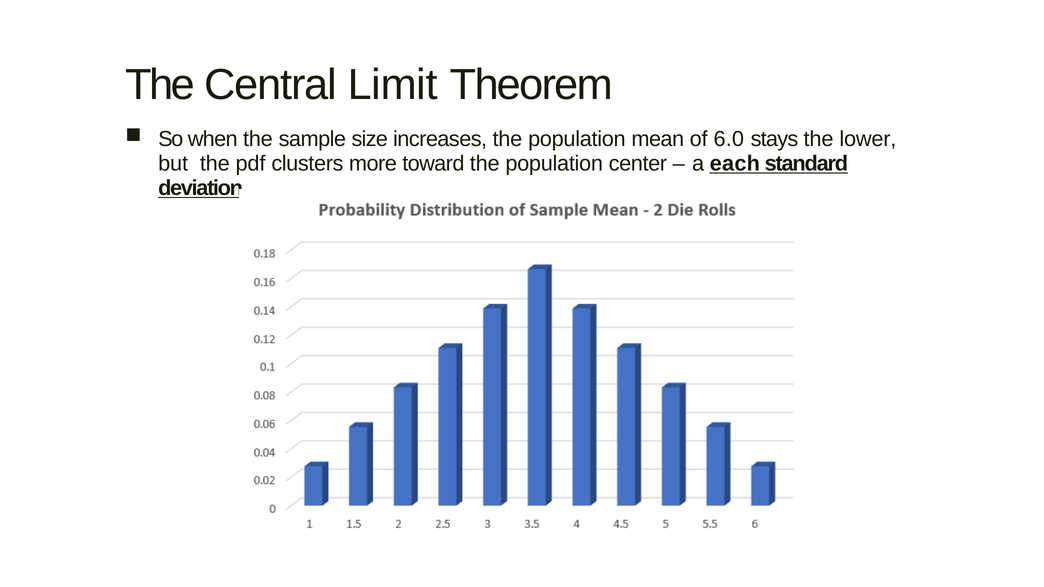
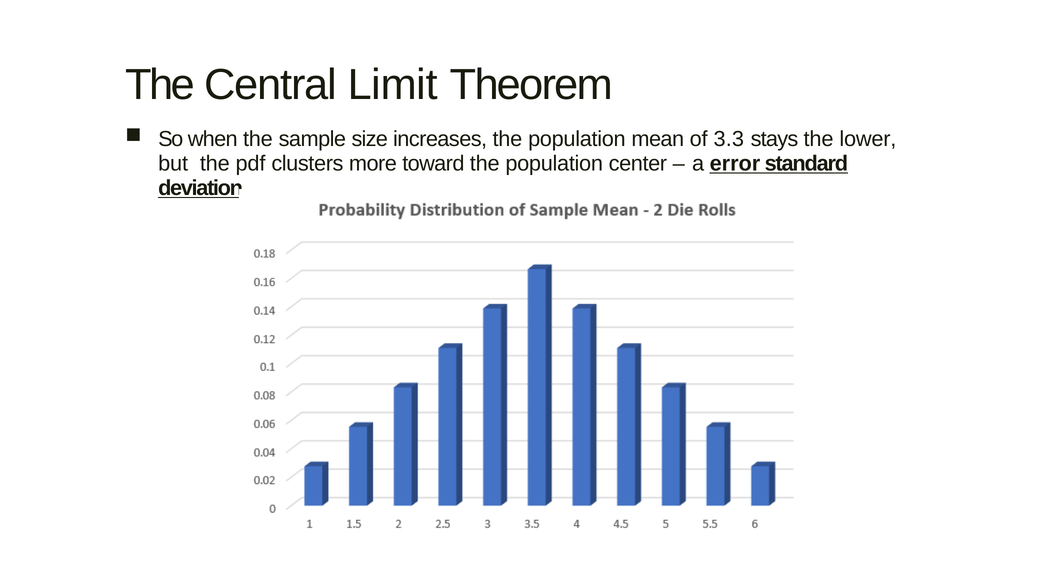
6.0: 6.0 -> 3.3
each: each -> error
